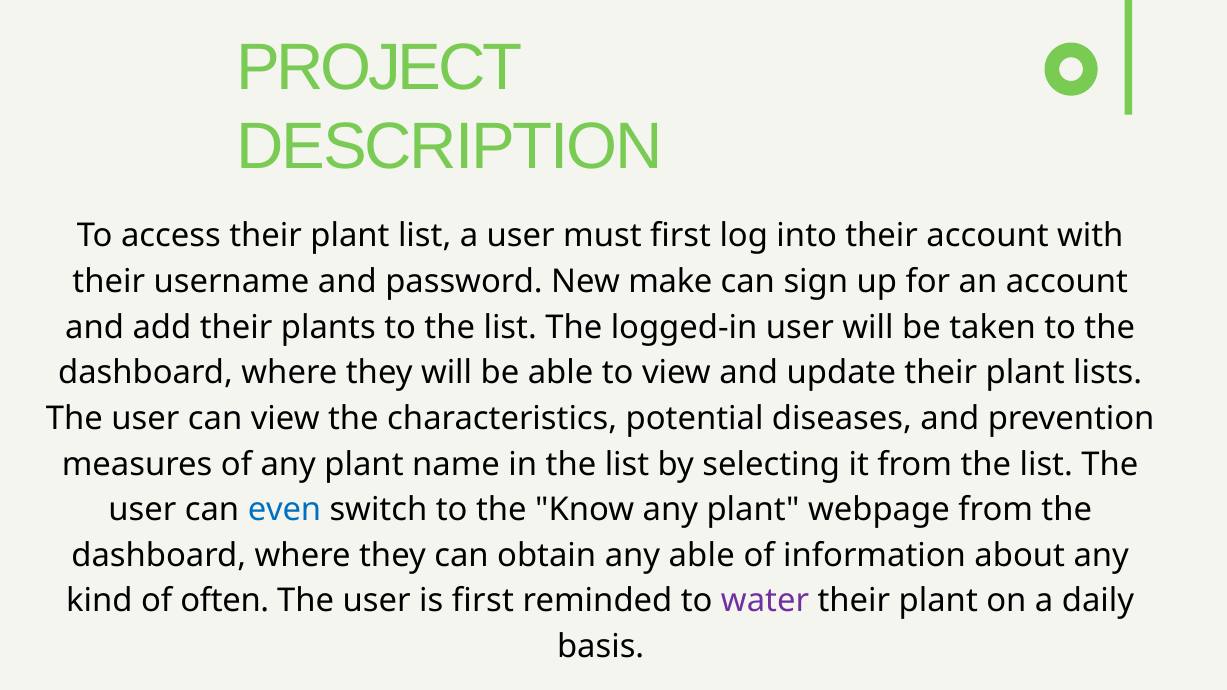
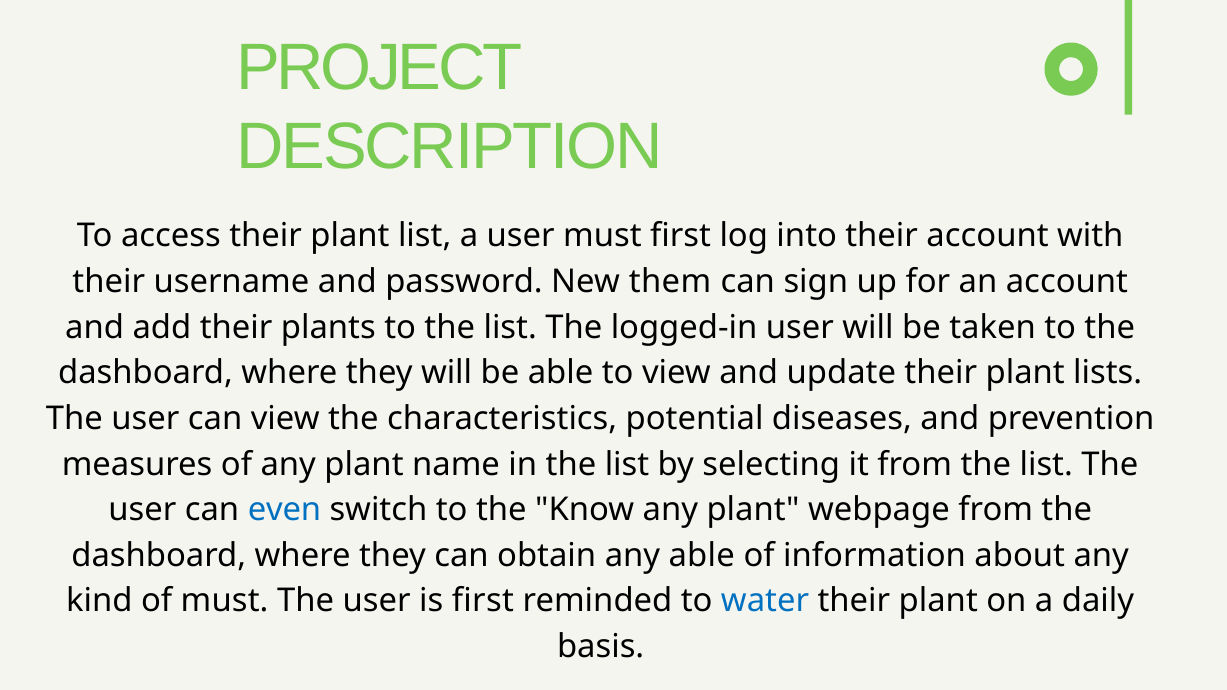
make: make -> them
of often: often -> must
water colour: purple -> blue
